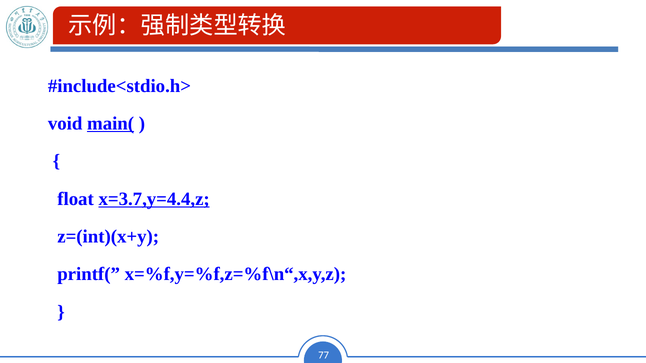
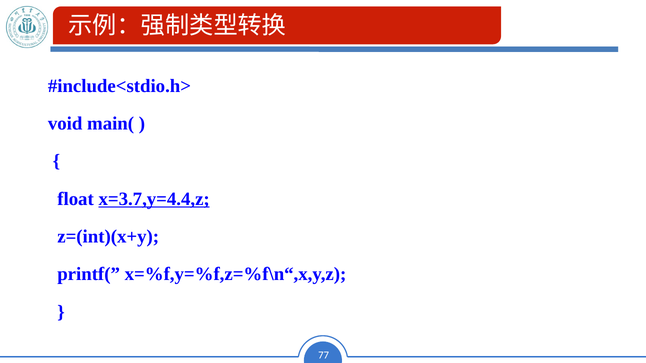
main( underline: present -> none
